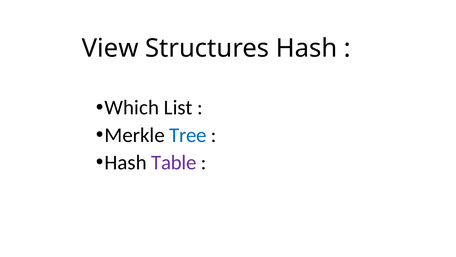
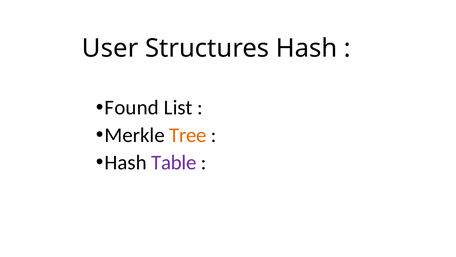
View: View -> User
Which: Which -> Found
Tree colour: blue -> orange
